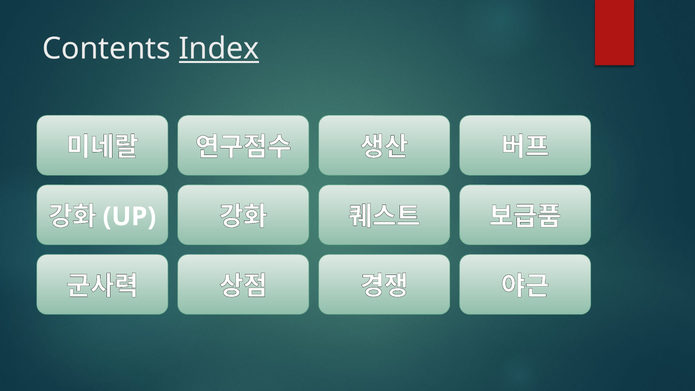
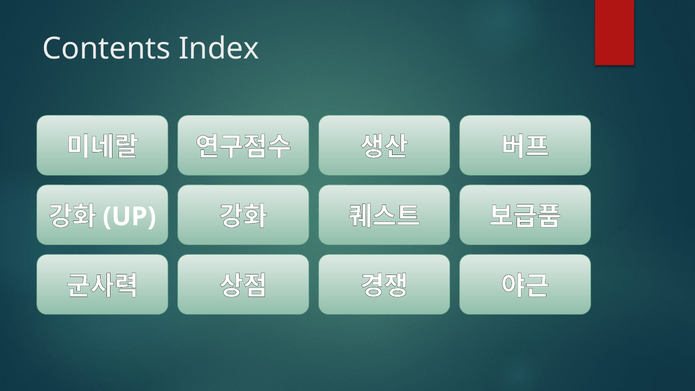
Index underline: present -> none
